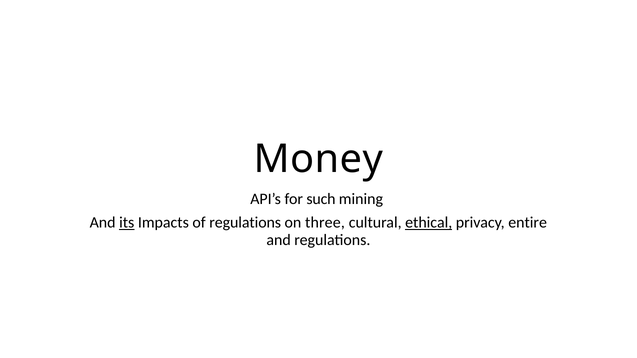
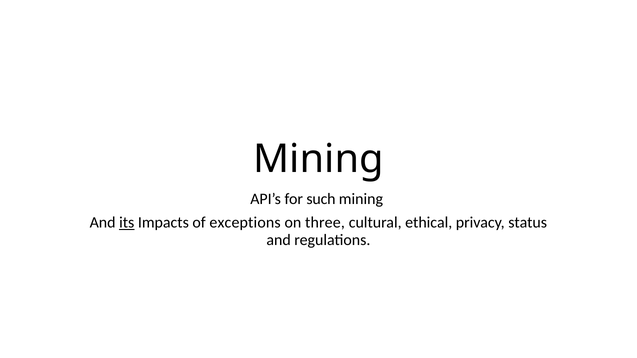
Money at (318, 159): Money -> Mining
of regulations: regulations -> exceptions
ethical underline: present -> none
entire: entire -> status
